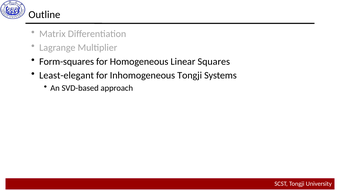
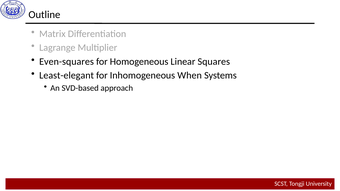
Form-squares: Form-squares -> Even-squares
Inhomogeneous Tongji: Tongji -> When
